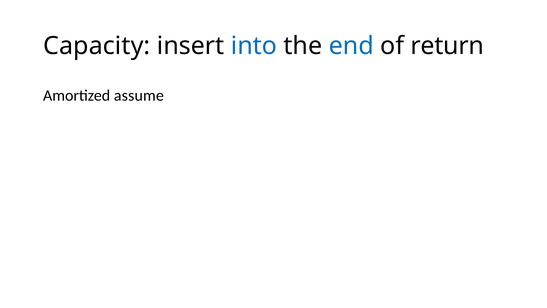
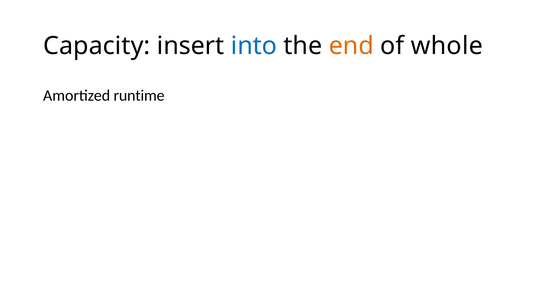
end colour: blue -> orange
return: return -> whole
assume: assume -> runtime
